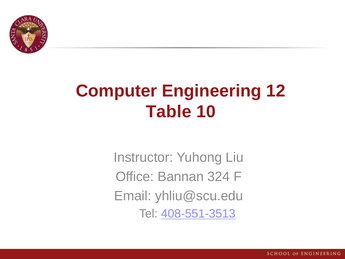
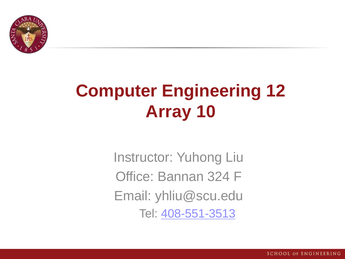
Table: Table -> Array
